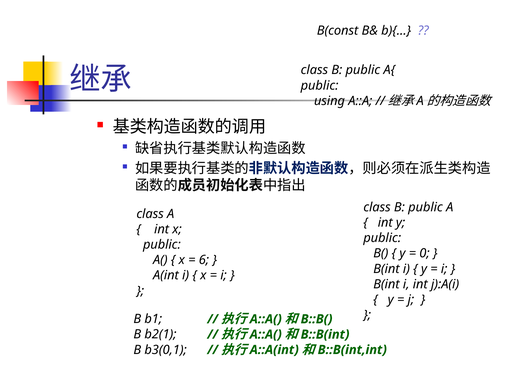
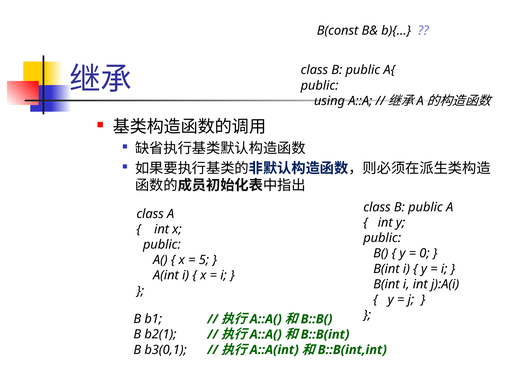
6: 6 -> 5
